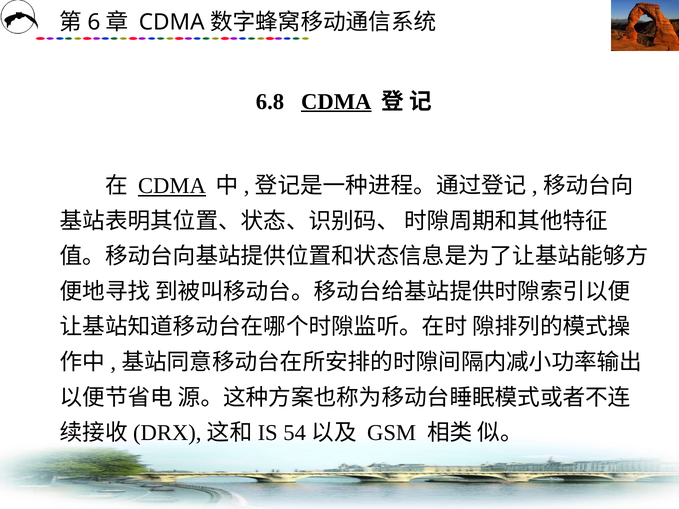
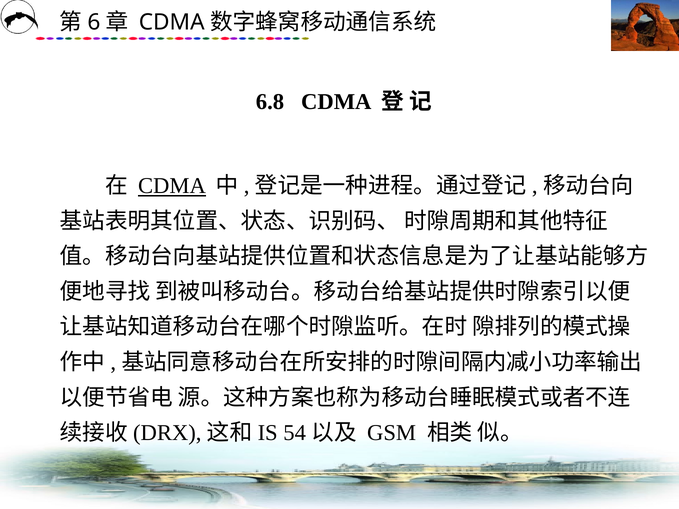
CDMA at (336, 102) underline: present -> none
